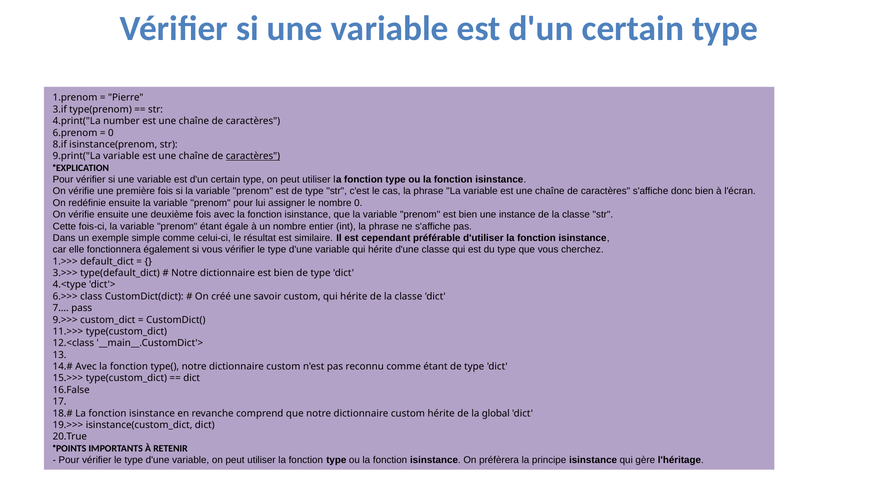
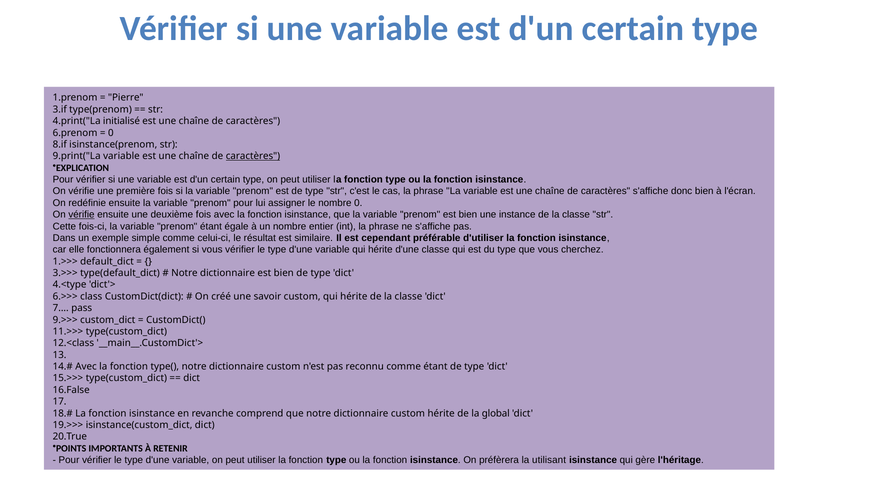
number: number -> initialisé
vérifie at (81, 215) underline: none -> present
principe: principe -> utilisant
